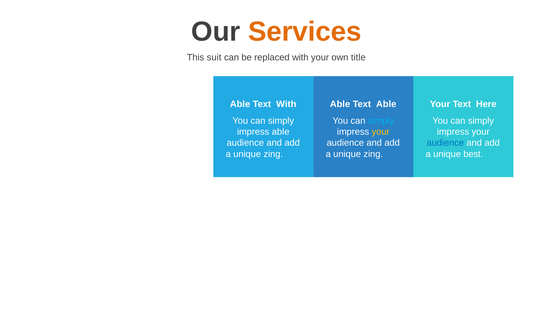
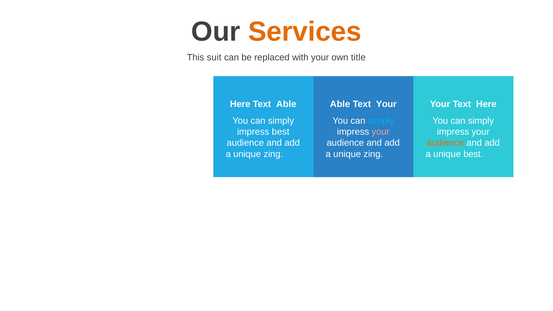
Able at (240, 104): Able -> Here
Text With: With -> Able
Text Able: Able -> Your
impress able: able -> best
your at (381, 132) colour: yellow -> pink
audience at (445, 143) colour: blue -> orange
